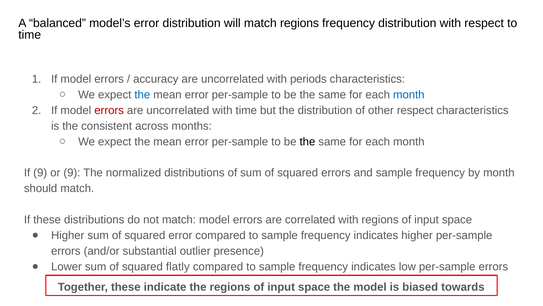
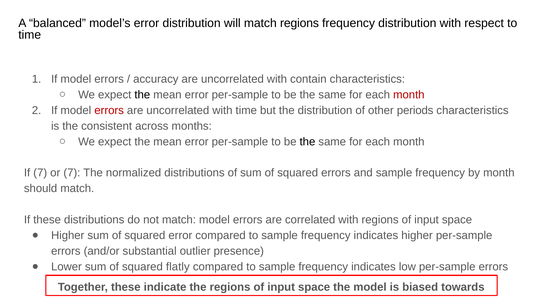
periods: periods -> contain
the at (142, 95) colour: blue -> black
month at (409, 95) colour: blue -> red
other respect: respect -> periods
If 9: 9 -> 7
or 9: 9 -> 7
